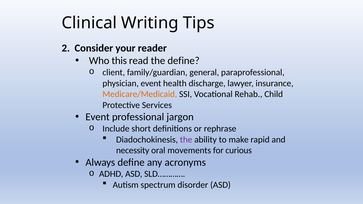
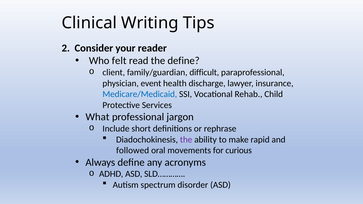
this: this -> felt
general: general -> difficult
Medicare/Medicaid colour: orange -> blue
Event at (98, 117): Event -> What
necessity: necessity -> followed
